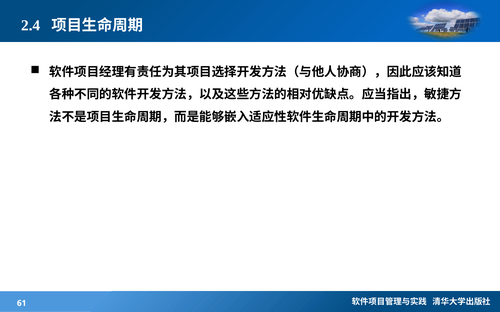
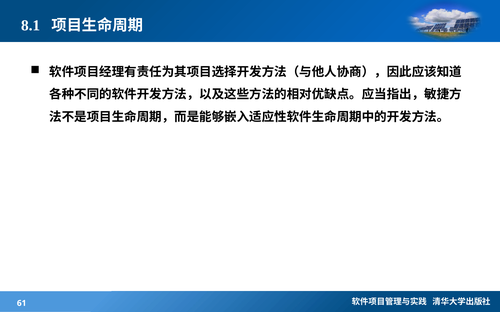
2.4: 2.4 -> 8.1
